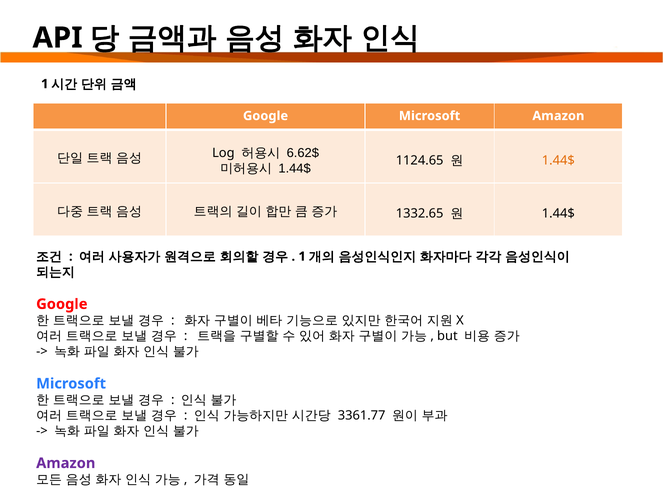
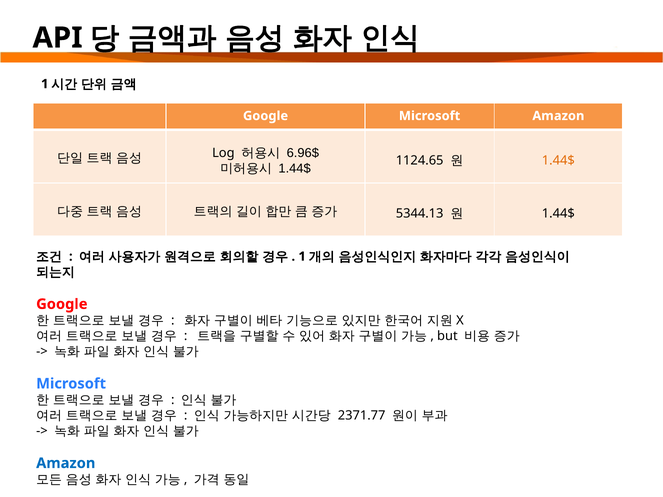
6.62$: 6.62$ -> 6.96$
1332.65: 1332.65 -> 5344.13
3361.77: 3361.77 -> 2371.77
Amazon at (66, 463) colour: purple -> blue
